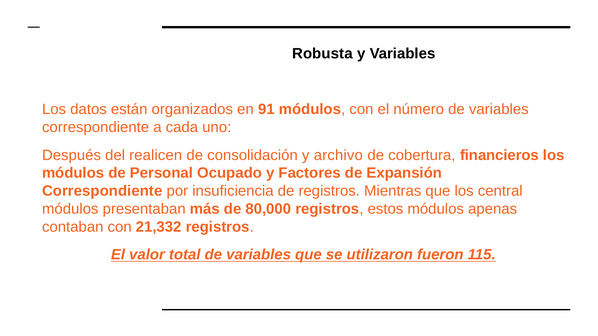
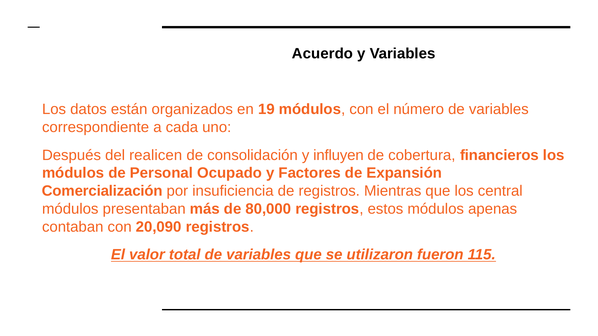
Robusta: Robusta -> Acuerdo
91: 91 -> 19
archivo: archivo -> influyen
Correspondiente at (102, 191): Correspondiente -> Comercialización
21,332: 21,332 -> 20,090
